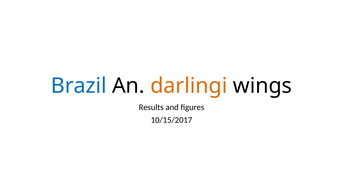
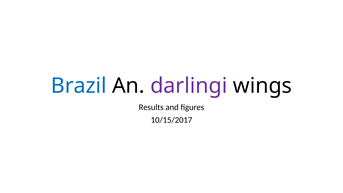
darlingi colour: orange -> purple
